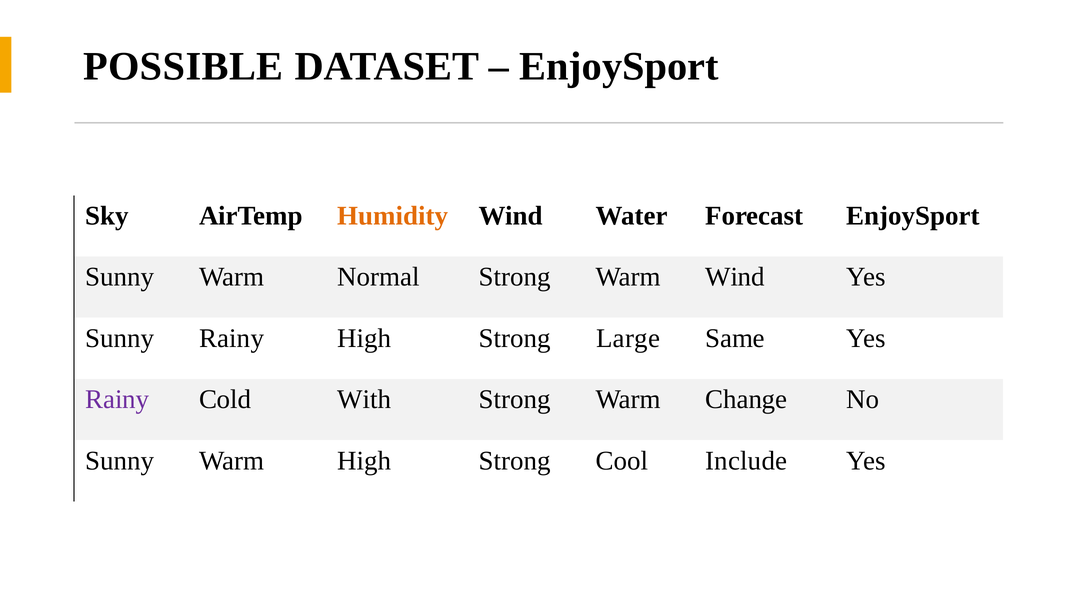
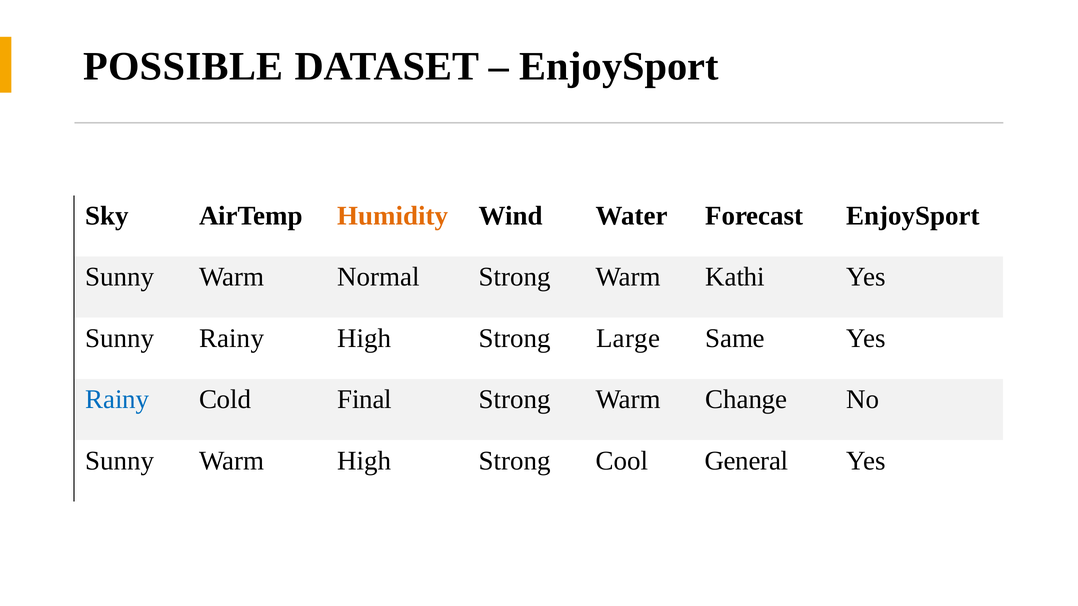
Warm Wind: Wind -> Kathi
Rainy at (117, 400) colour: purple -> blue
With: With -> Final
Include: Include -> General
